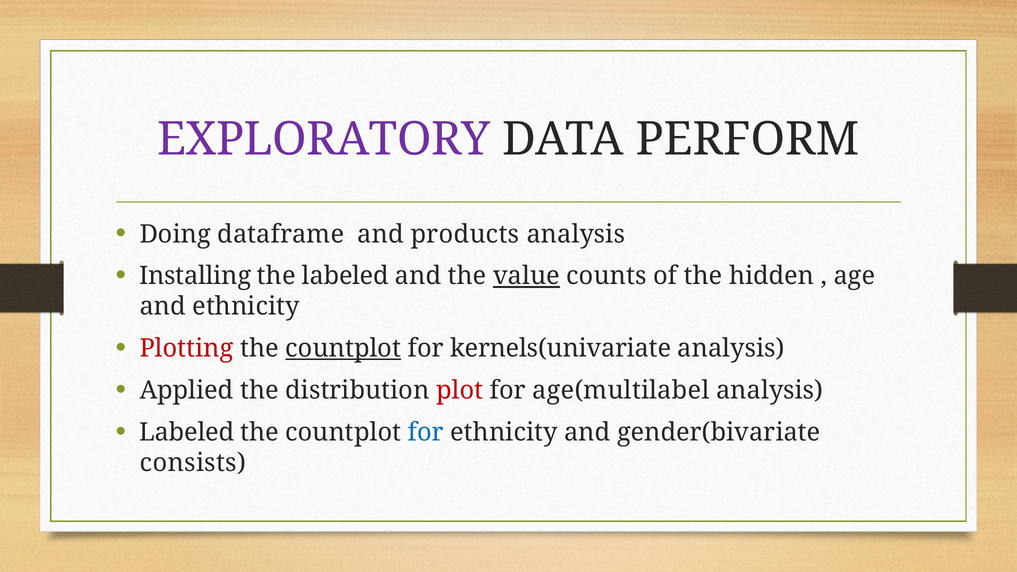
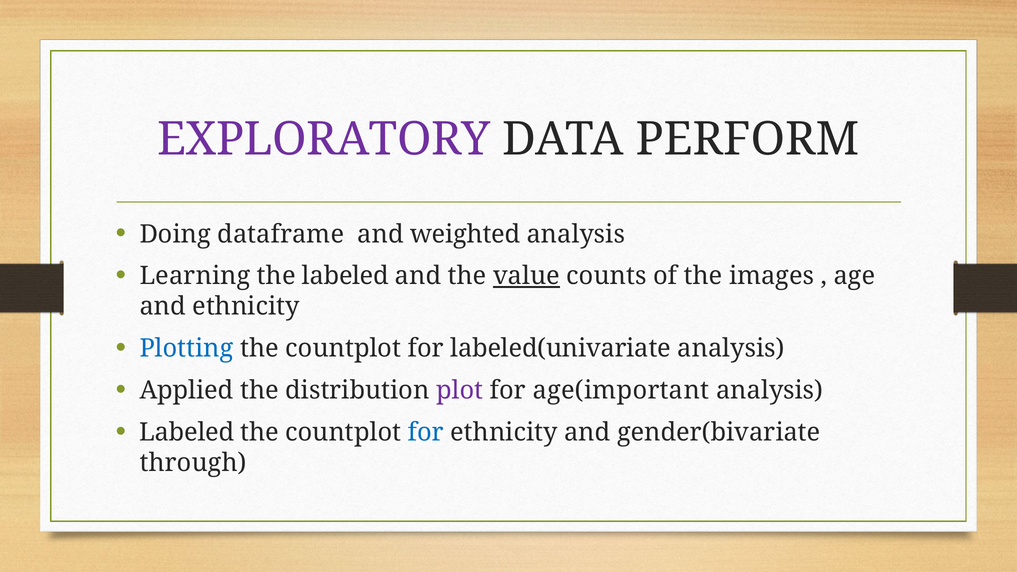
products: products -> weighted
Installing: Installing -> Learning
hidden: hidden -> images
Plotting colour: red -> blue
countplot at (343, 349) underline: present -> none
kernels(univariate: kernels(univariate -> labeled(univariate
plot colour: red -> purple
age(multilabel: age(multilabel -> age(important
consists: consists -> through
